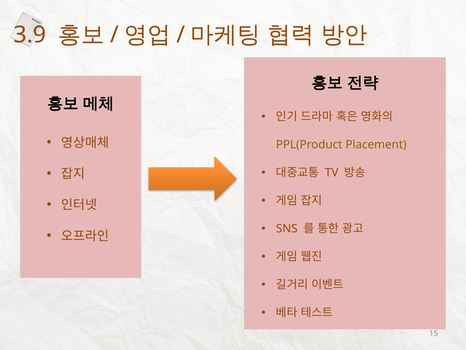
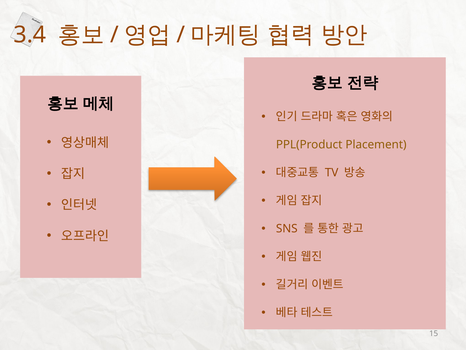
3.9: 3.9 -> 3.4
